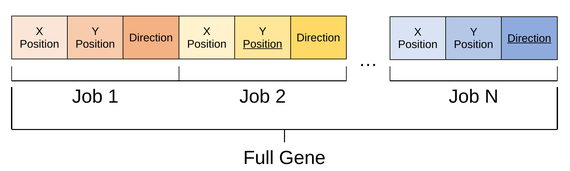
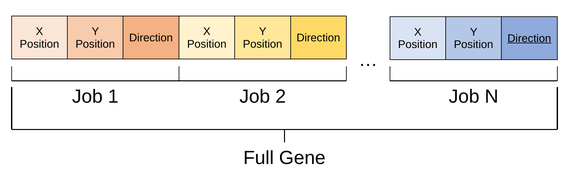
Position at (263, 44) underline: present -> none
